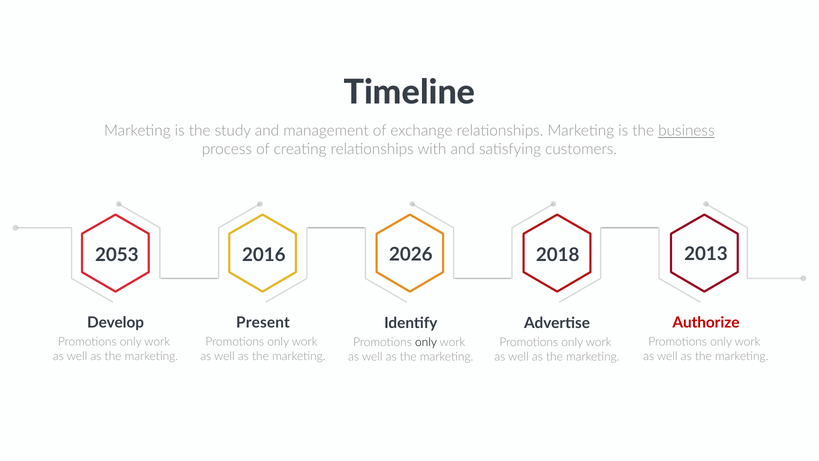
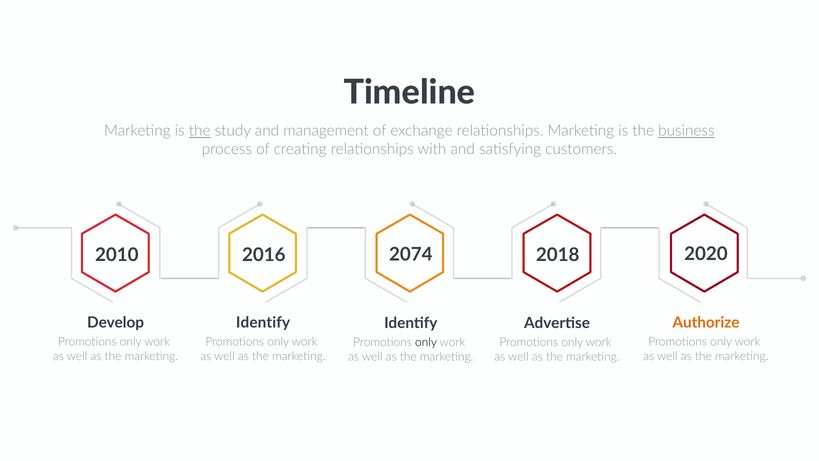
the at (200, 131) underline: none -> present
2053: 2053 -> 2010
2026: 2026 -> 2074
2013: 2013 -> 2020
Present at (263, 322): Present -> Identify
Authorize colour: red -> orange
